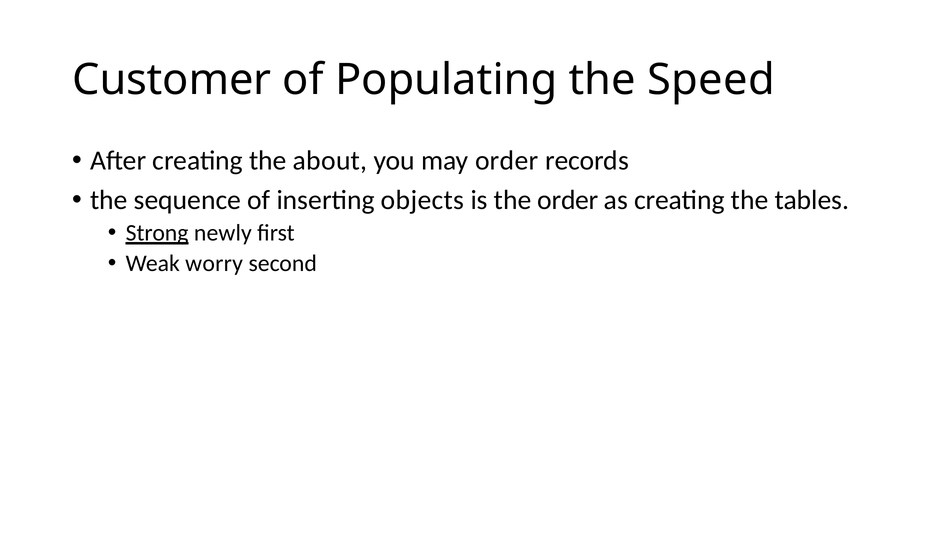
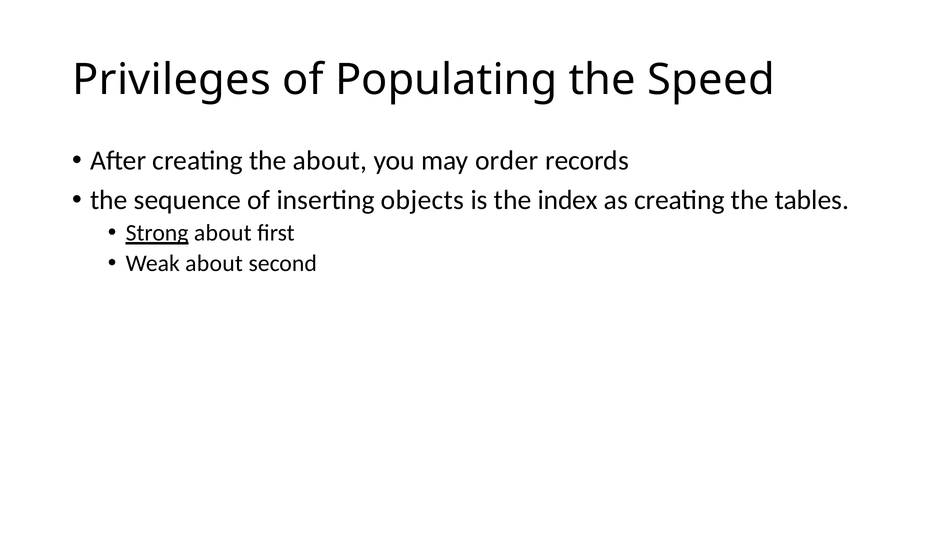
Customer: Customer -> Privileges
the order: order -> index
Strong newly: newly -> about
Weak worry: worry -> about
